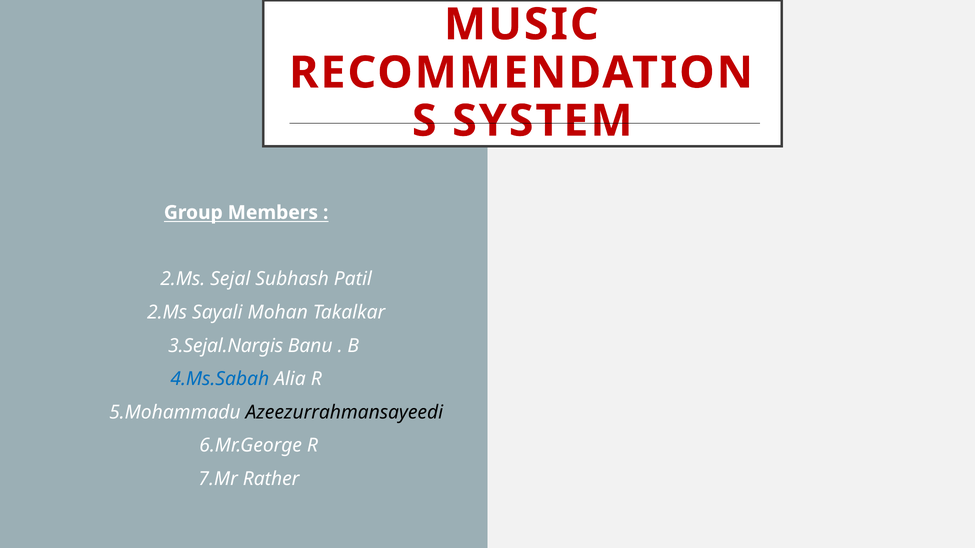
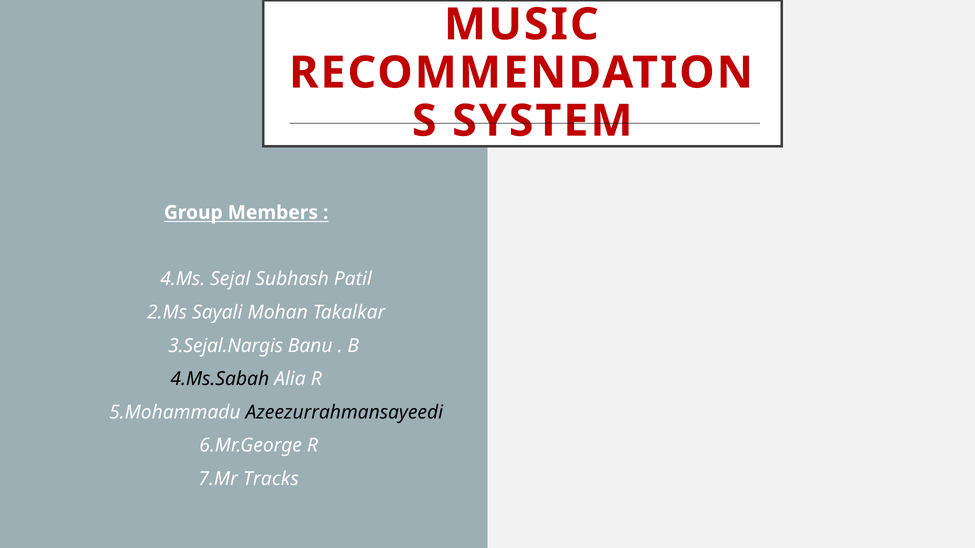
2.Ms at (183, 279): 2.Ms -> 4.Ms
4.Ms.Sabah colour: blue -> black
Rather: Rather -> Tracks
